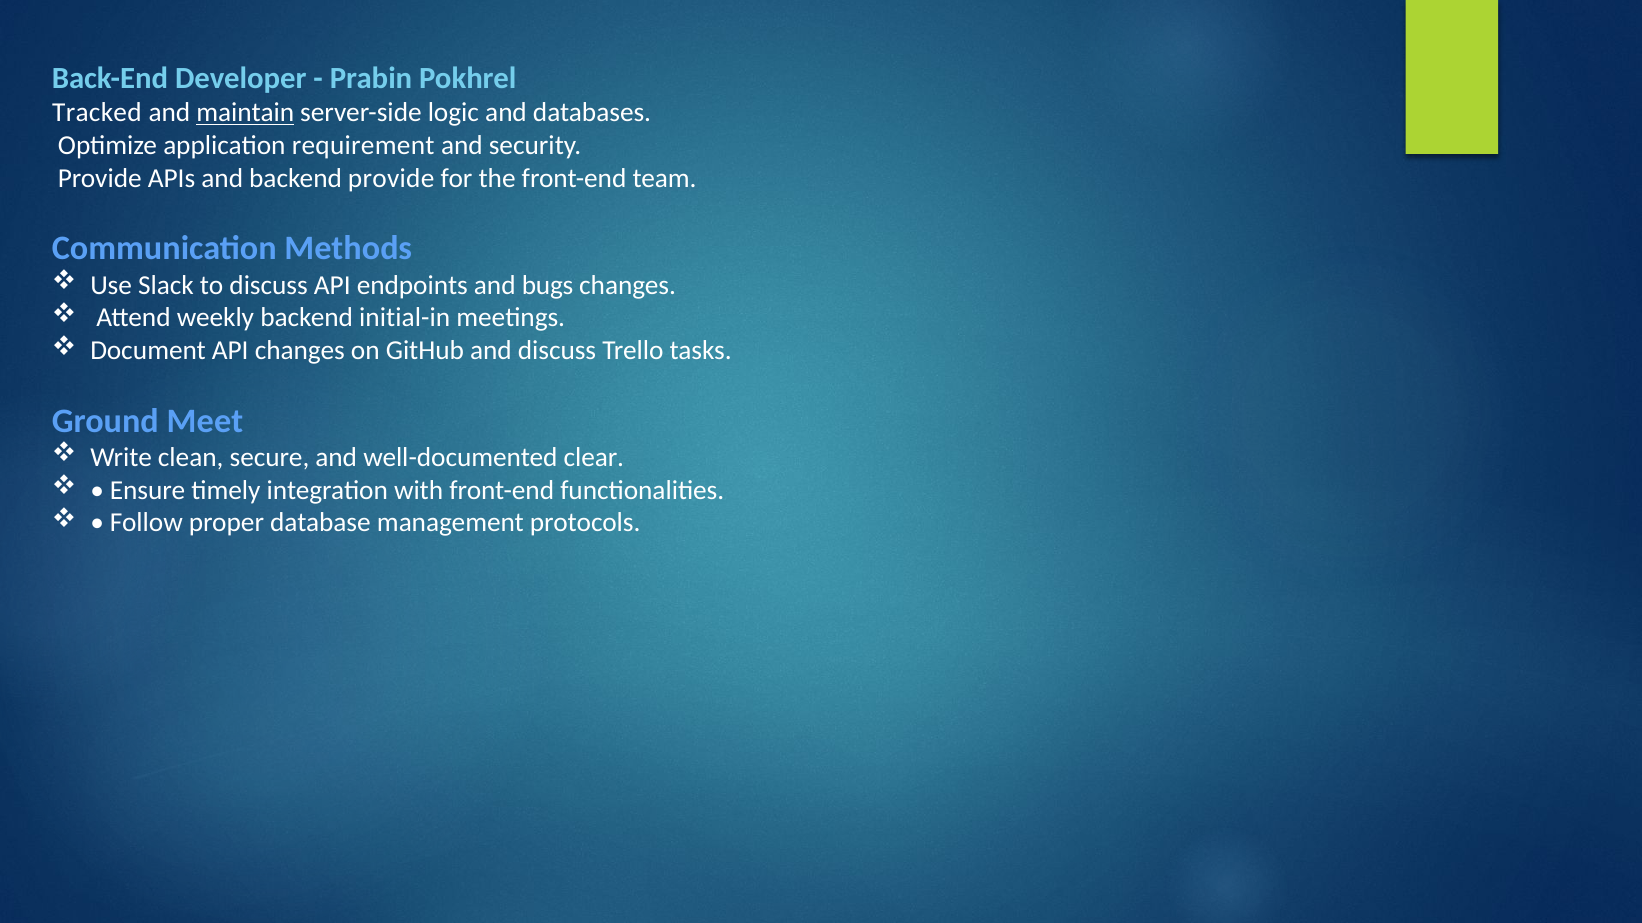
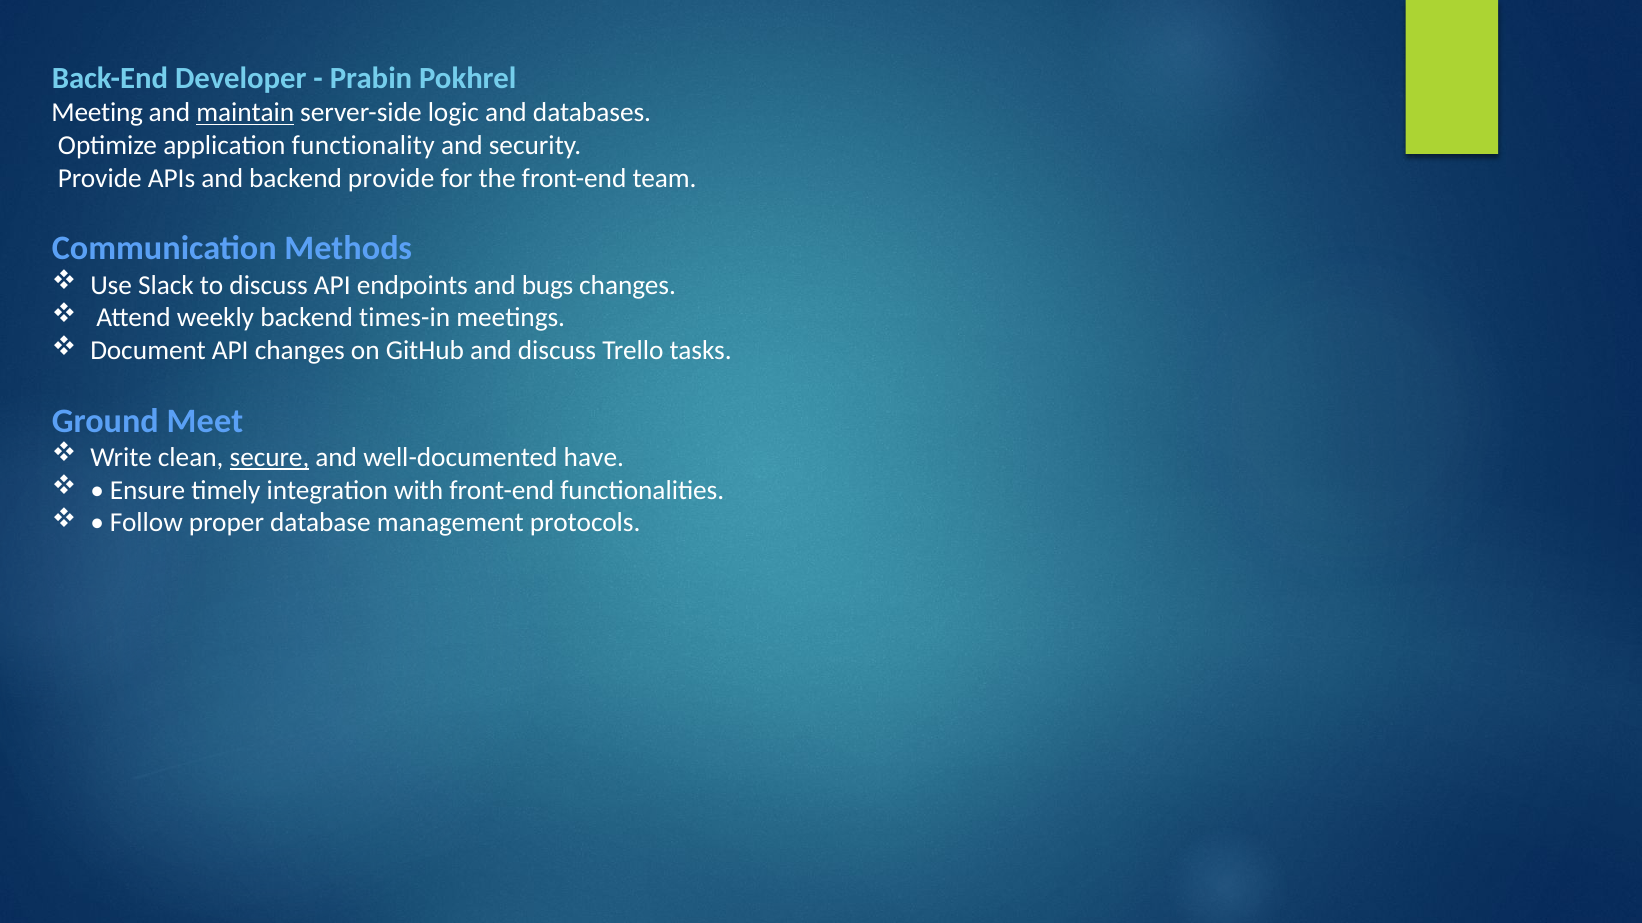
Tracked: Tracked -> Meeting
requirement: requirement -> functionality
initial-in: initial-in -> times-in
secure underline: none -> present
clear: clear -> have
